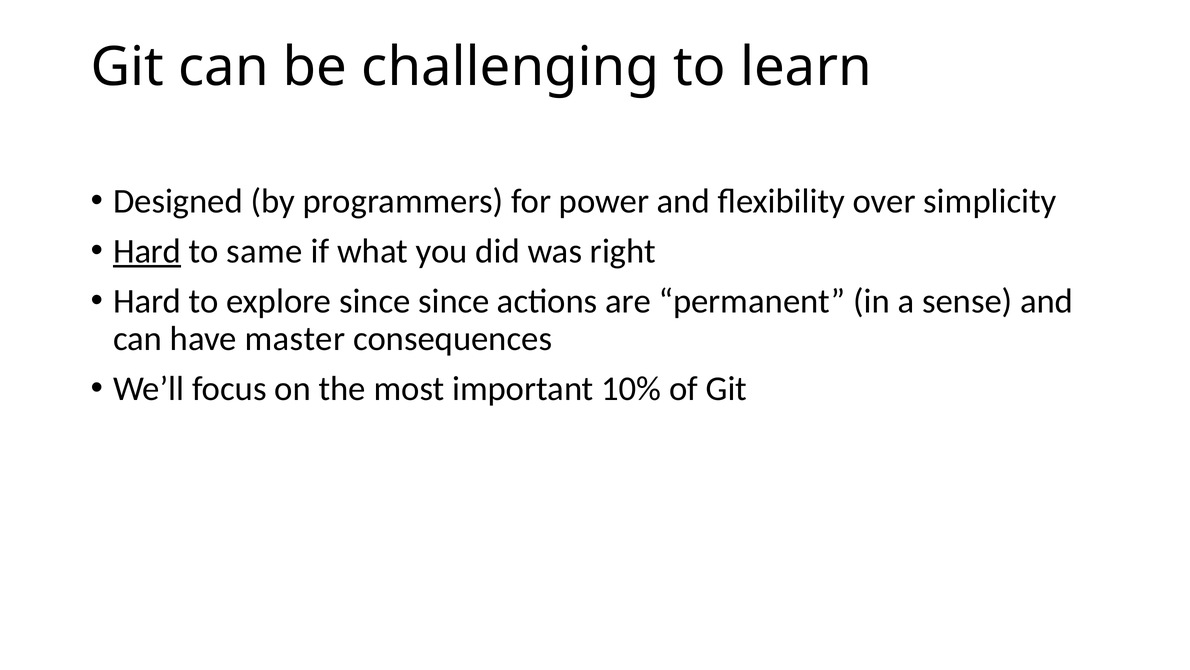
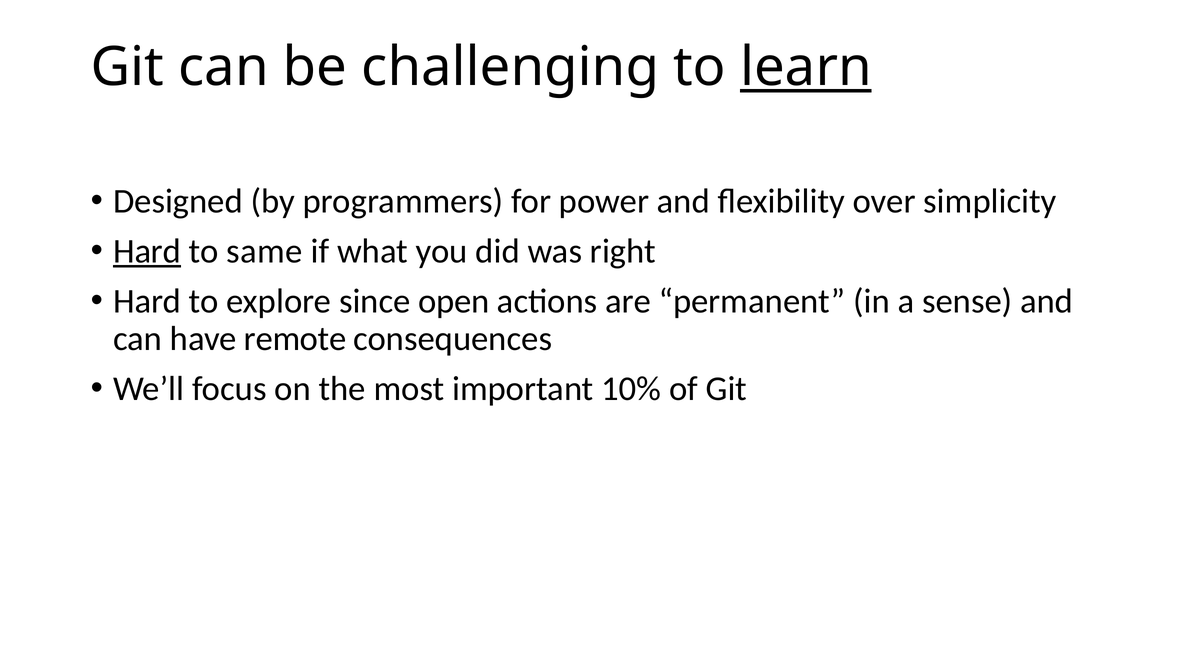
learn underline: none -> present
since since: since -> open
master: master -> remote
